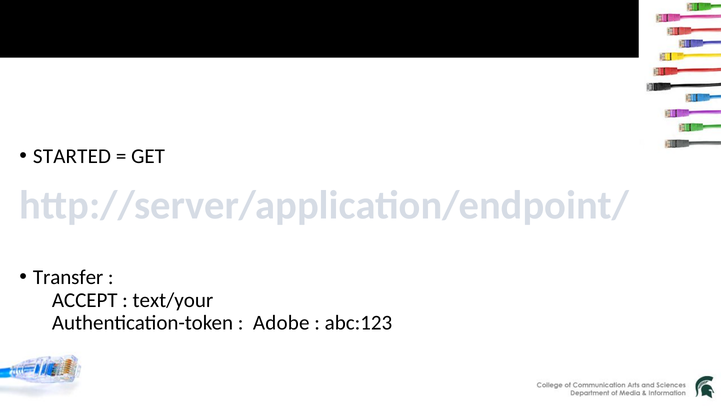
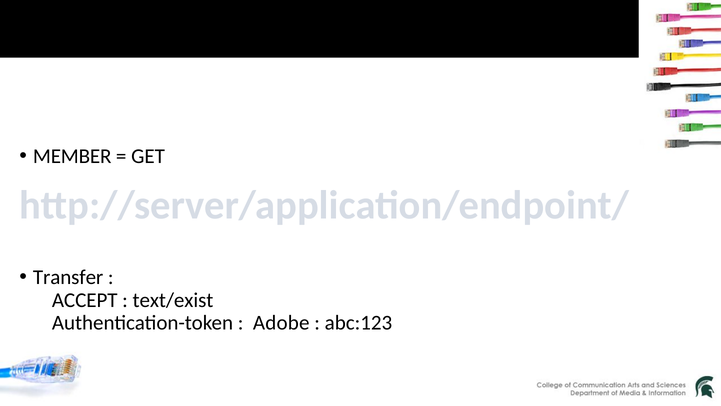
STARTED: STARTED -> MEMBER
text/your: text/your -> text/exist
